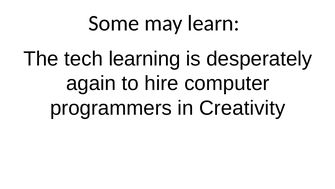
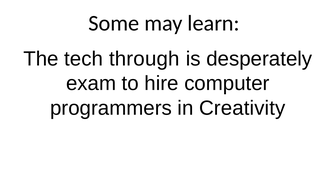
learning: learning -> through
again: again -> exam
